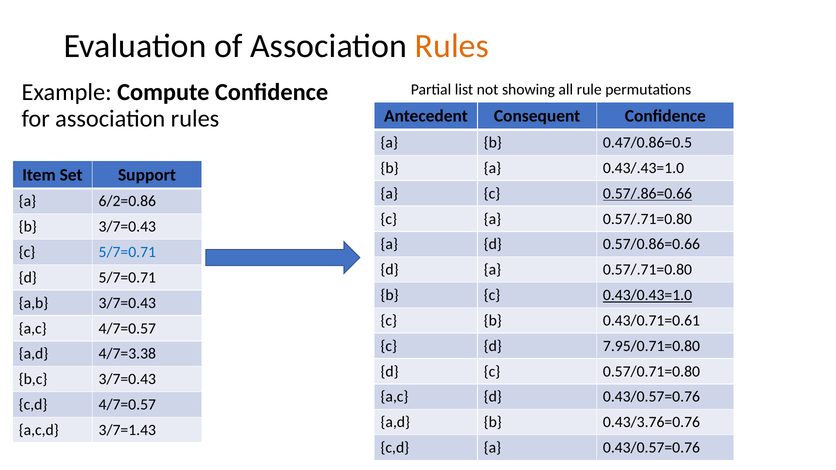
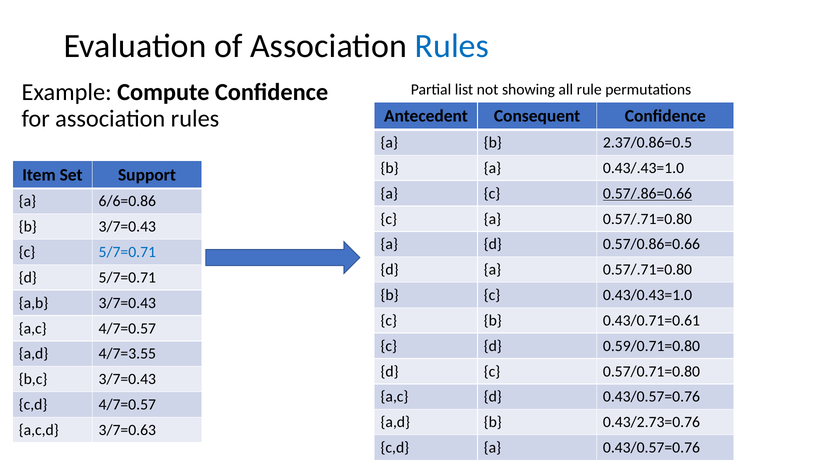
Rules at (452, 46) colour: orange -> blue
0.47/0.86=0.5: 0.47/0.86=0.5 -> 2.37/0.86=0.5
6/2=0.86: 6/2=0.86 -> 6/6=0.86
0.43/0.43=1.0 underline: present -> none
7.95/0.71=0.80: 7.95/0.71=0.80 -> 0.59/0.71=0.80
4/7=3.38: 4/7=3.38 -> 4/7=3.55
0.43/3.76=0.76: 0.43/3.76=0.76 -> 0.43/2.73=0.76
3/7=1.43: 3/7=1.43 -> 3/7=0.63
